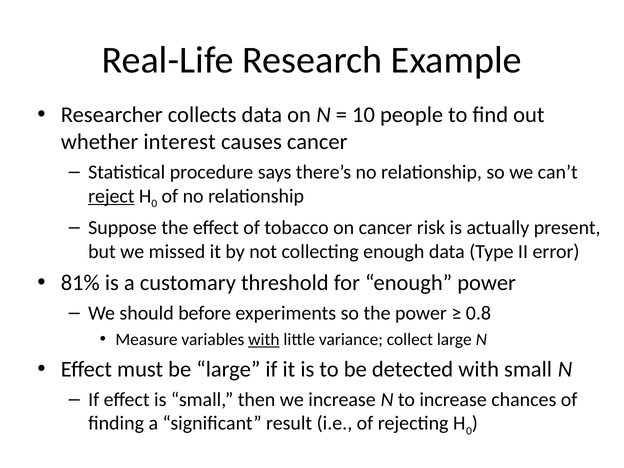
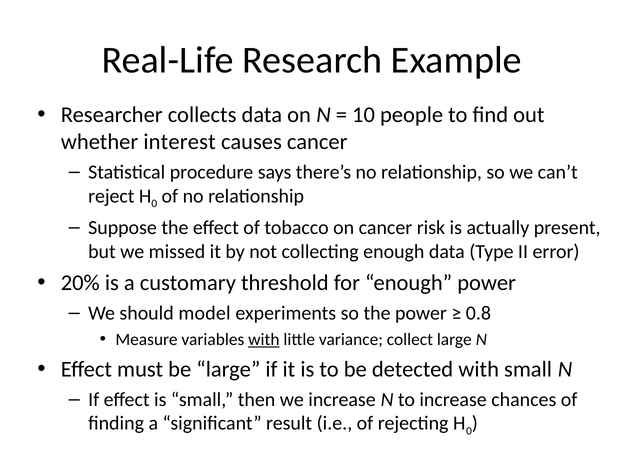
reject underline: present -> none
81%: 81% -> 20%
before: before -> model
